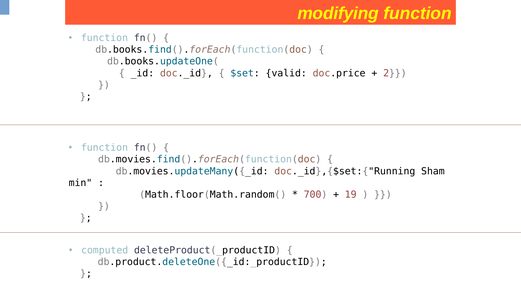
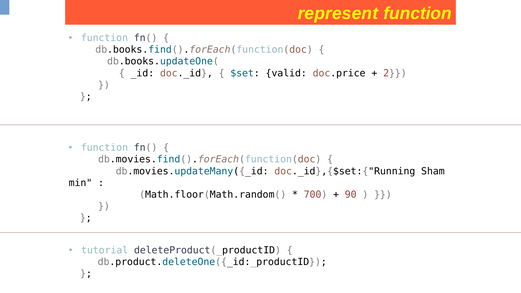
modifying: modifying -> represent
19: 19 -> 90
computed: computed -> tutorial
